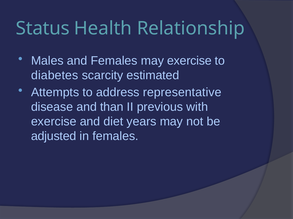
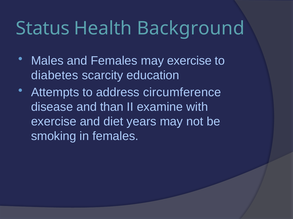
Relationship: Relationship -> Background
estimated: estimated -> education
representative: representative -> circumference
previous: previous -> examine
adjusted: adjusted -> smoking
